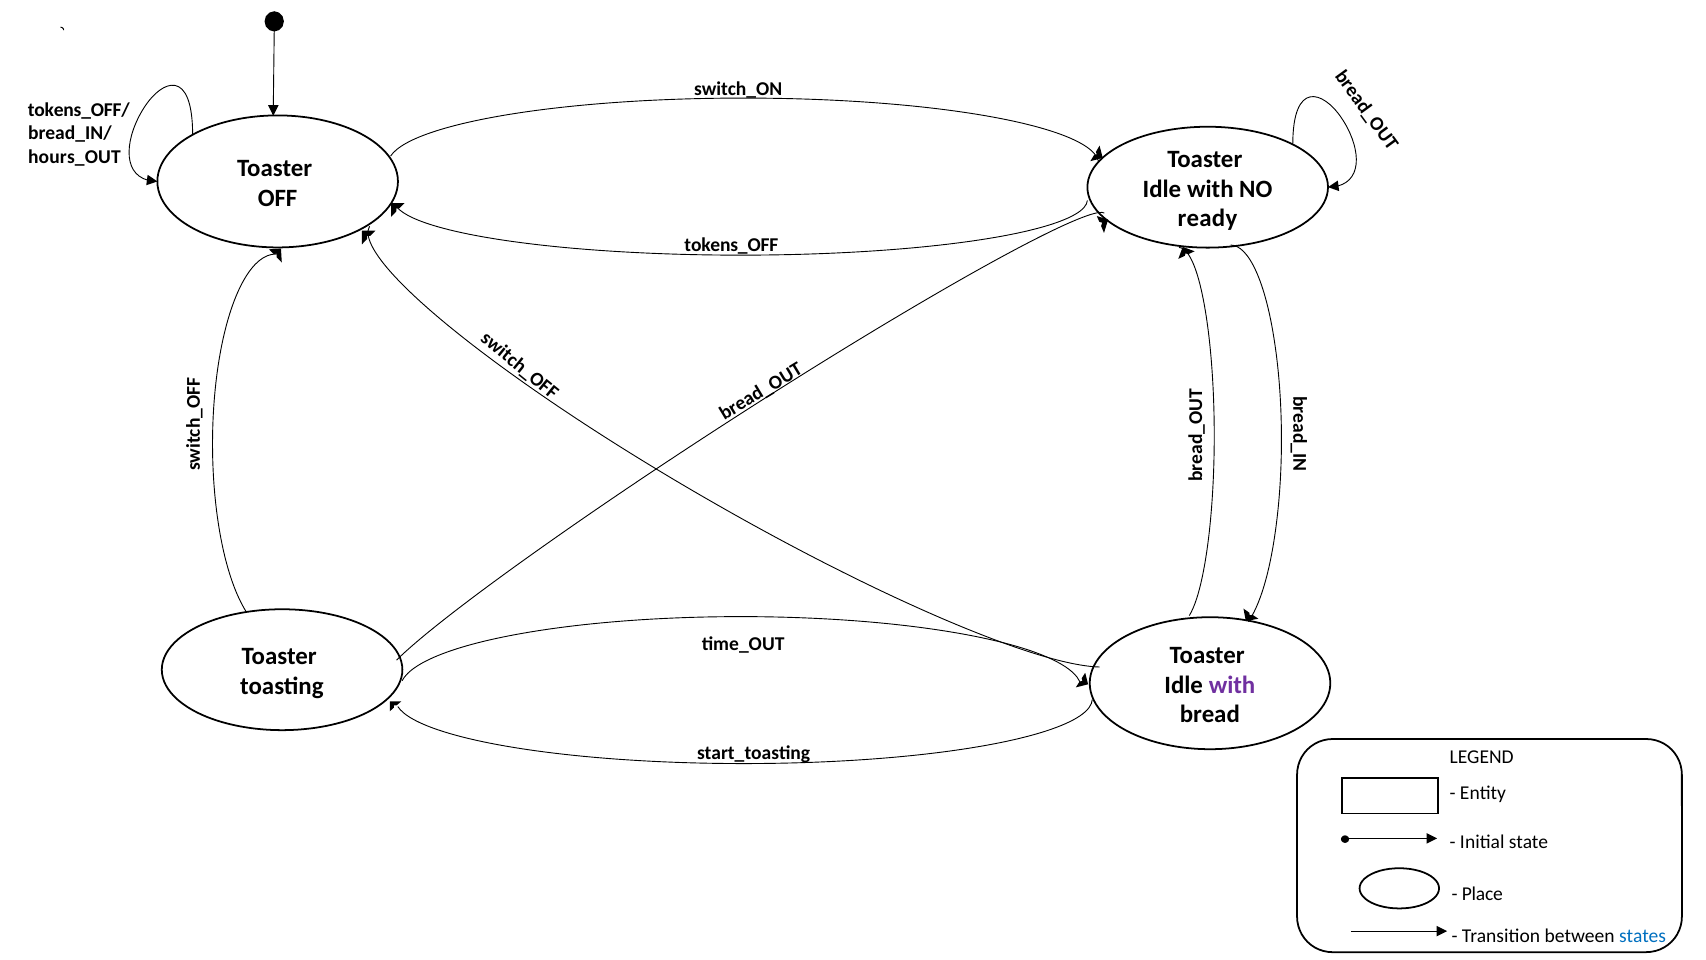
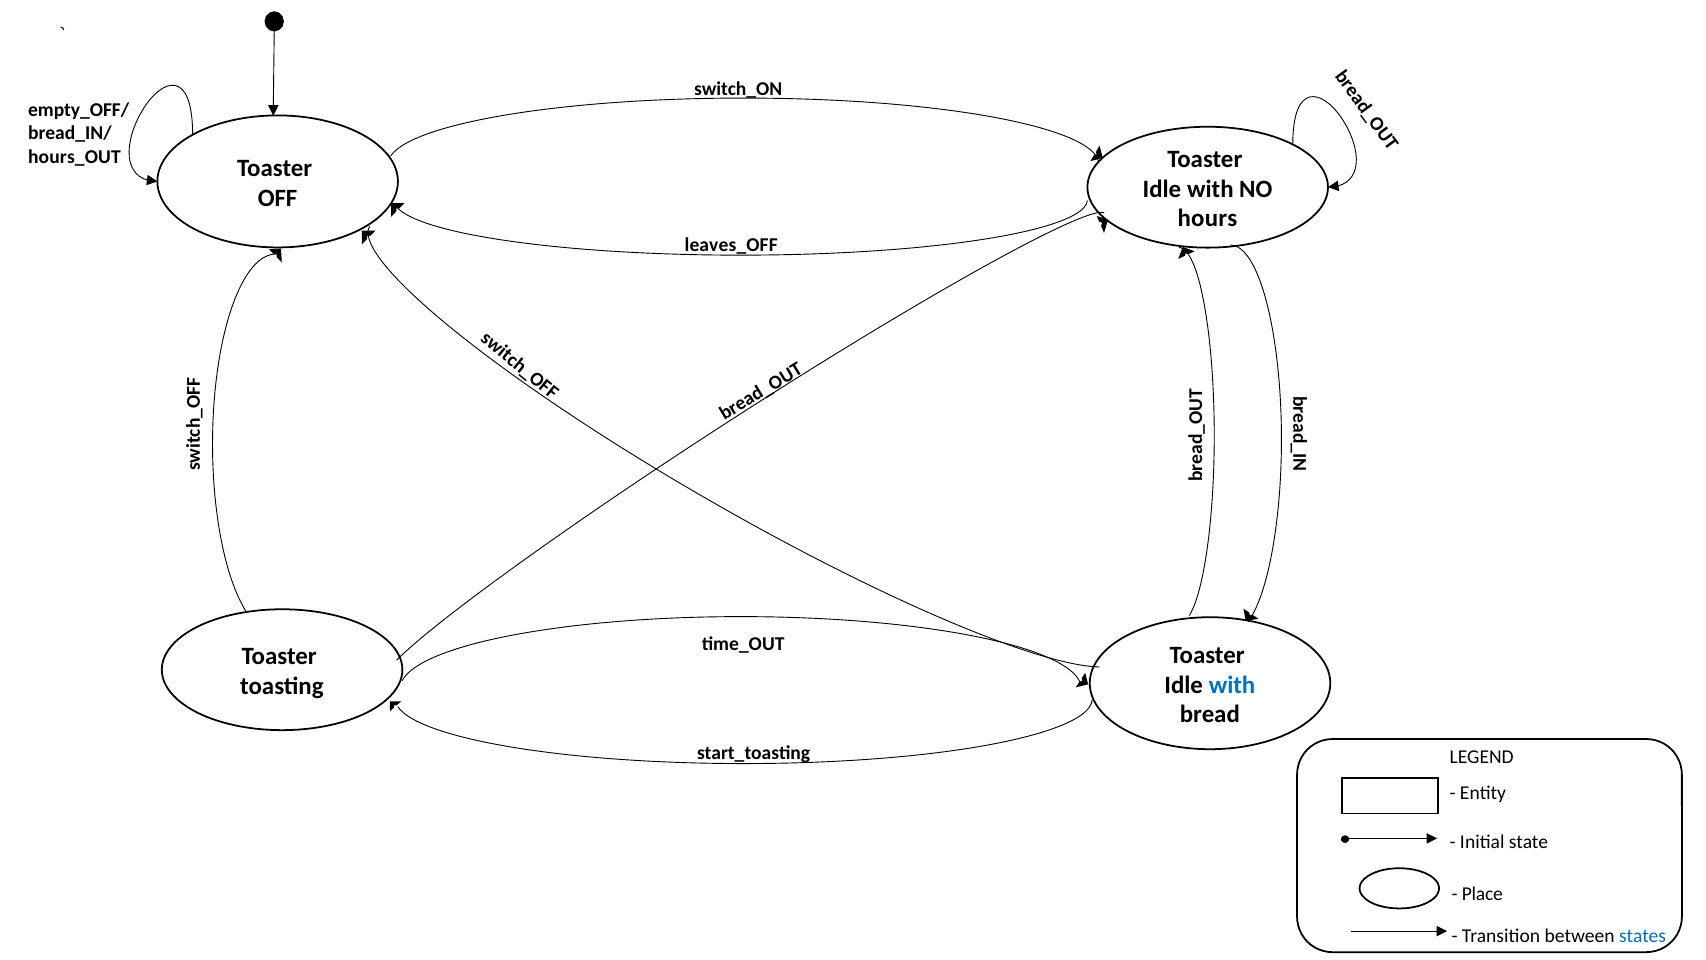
tokens_OFF/: tokens_OFF/ -> empty_OFF/
ready: ready -> hours
tokens_OFF: tokens_OFF -> leaves_OFF
with at (1232, 685) colour: purple -> blue
